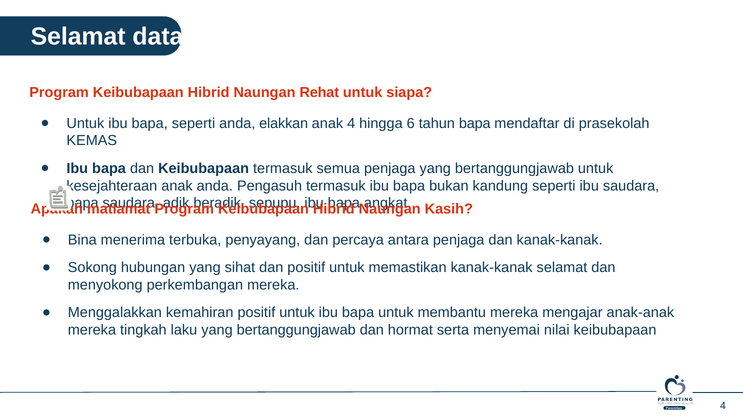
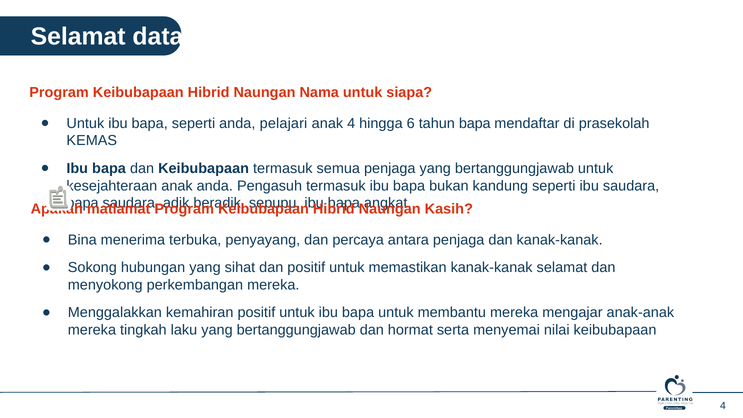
Rehat: Rehat -> Nama
elakkan: elakkan -> pelajari
